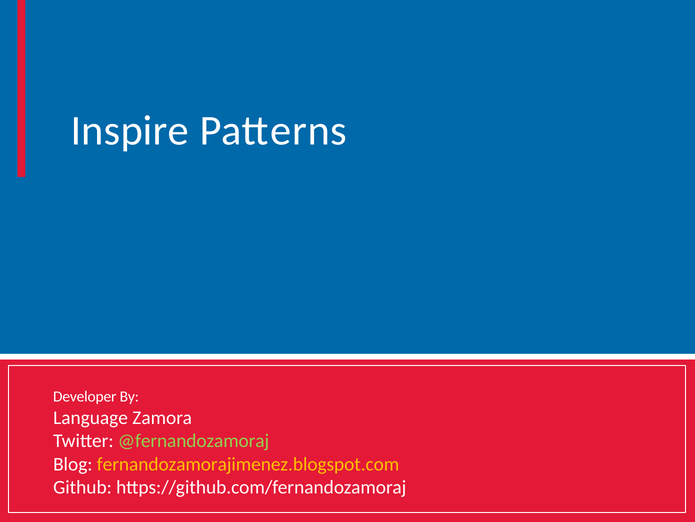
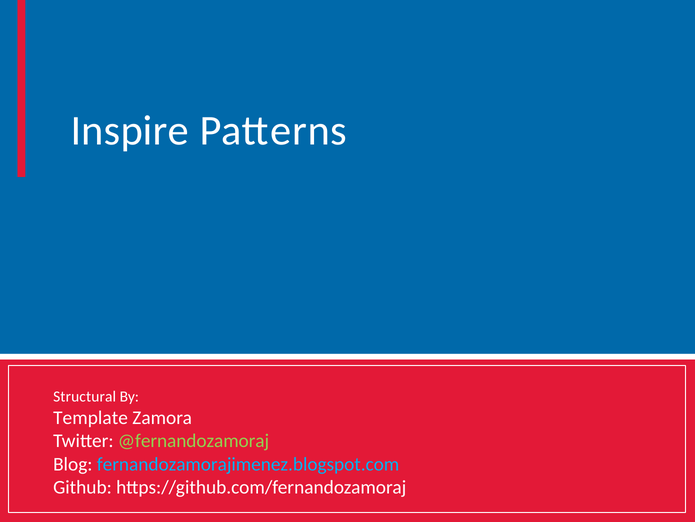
Developer: Developer -> Structural
Language: Language -> Template
fernandozamorajimenez.blogspot.com colour: yellow -> light blue
